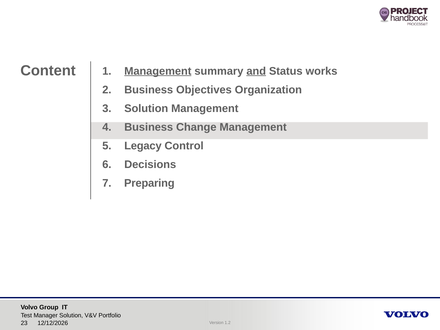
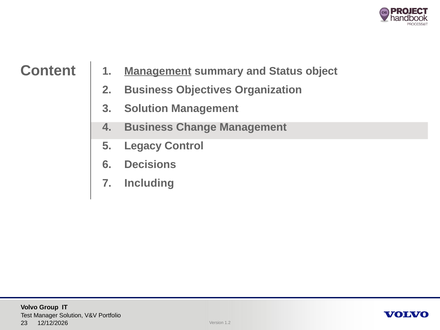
and underline: present -> none
works: works -> object
Preparing: Preparing -> Including
